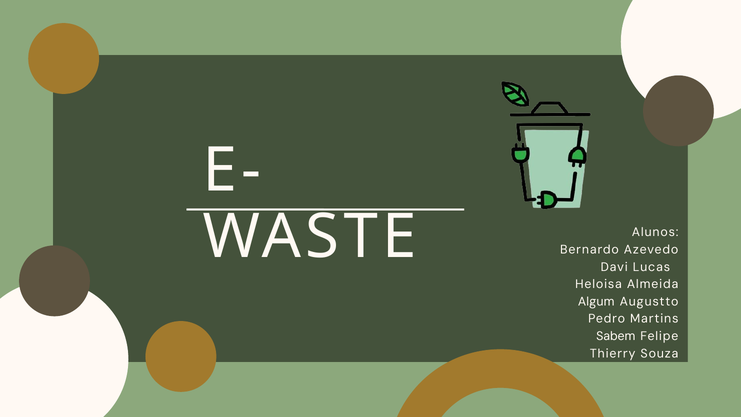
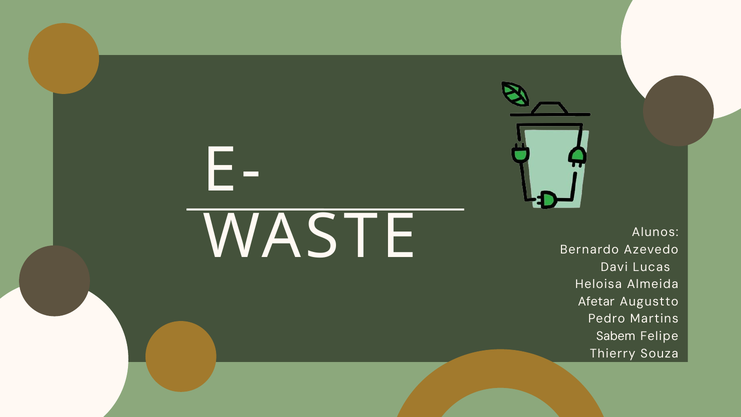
Algum: Algum -> Afetar
